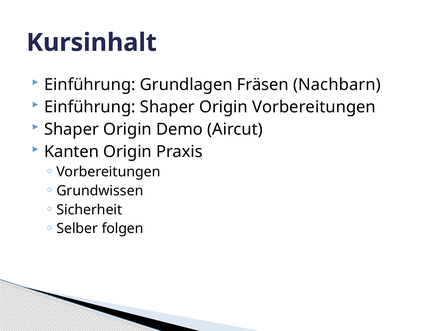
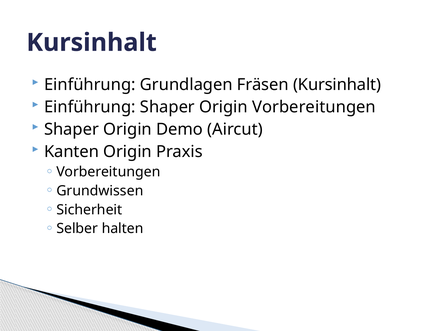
Fräsen Nachbarn: Nachbarn -> Kursinhalt
folgen: folgen -> halten
